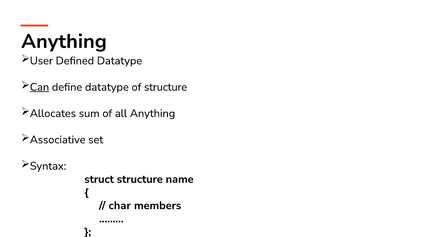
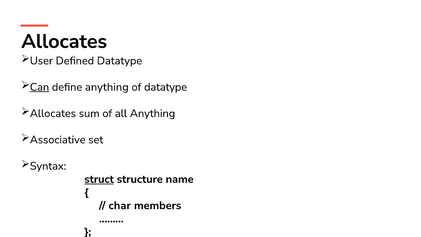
Anything at (64, 41): Anything -> Allocates
define datatype: datatype -> anything
of structure: structure -> datatype
struct underline: none -> present
